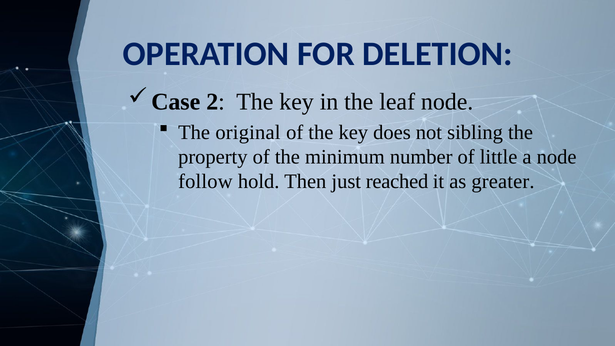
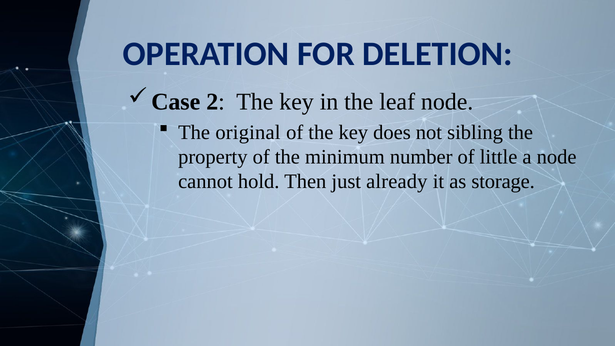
follow: follow -> cannot
reached: reached -> already
greater: greater -> storage
